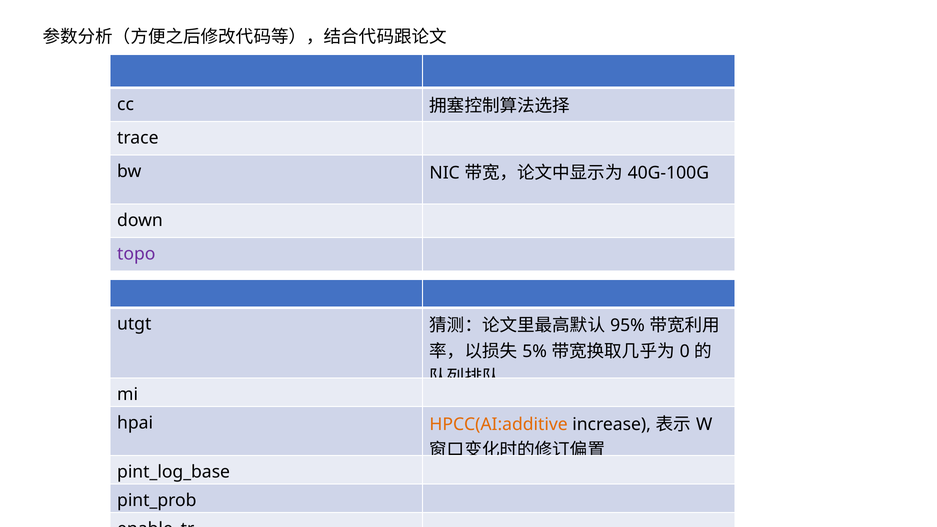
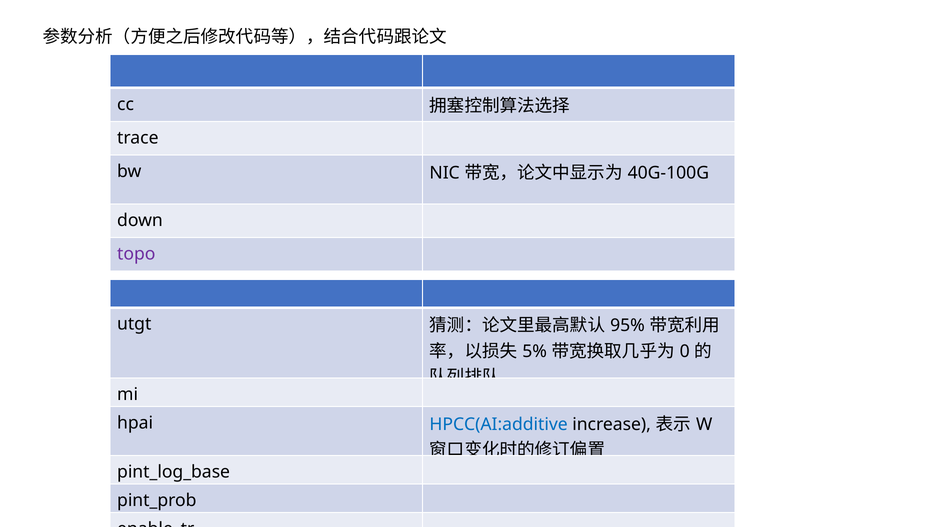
HPCC(AI:additive colour: orange -> blue
